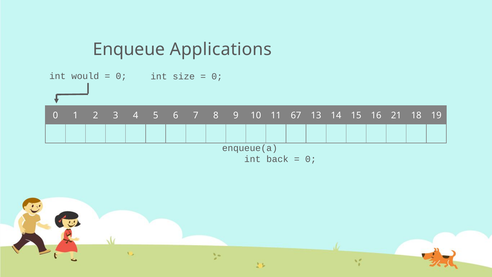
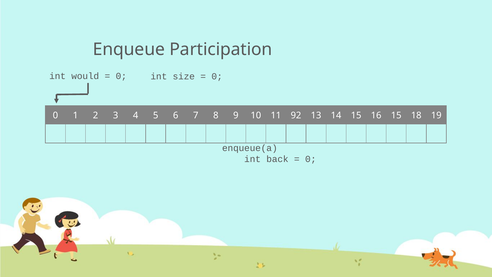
Applications: Applications -> Participation
67: 67 -> 92
16 21: 21 -> 15
